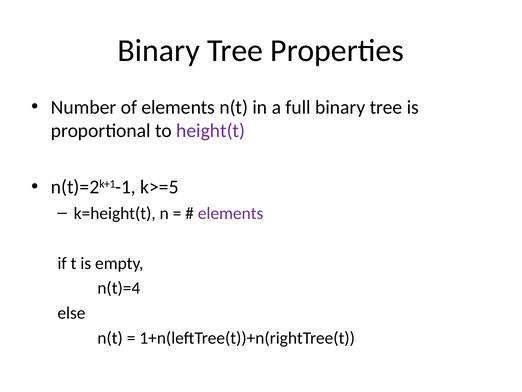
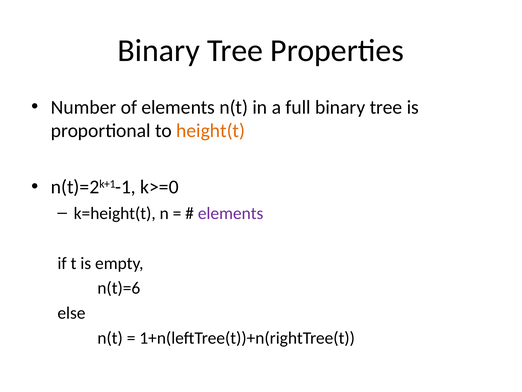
height(t colour: purple -> orange
k>=5: k>=5 -> k>=0
n(t)=4: n(t)=4 -> n(t)=6
